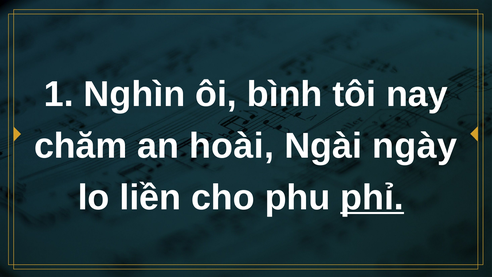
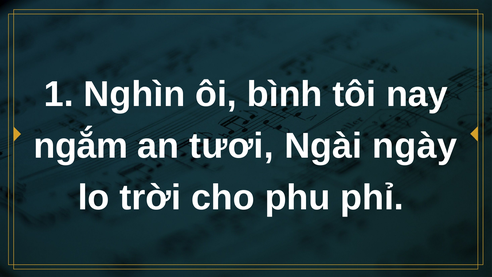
chăm: chăm -> ngắm
hoài: hoài -> tươi
liền: liền -> trời
phỉ underline: present -> none
